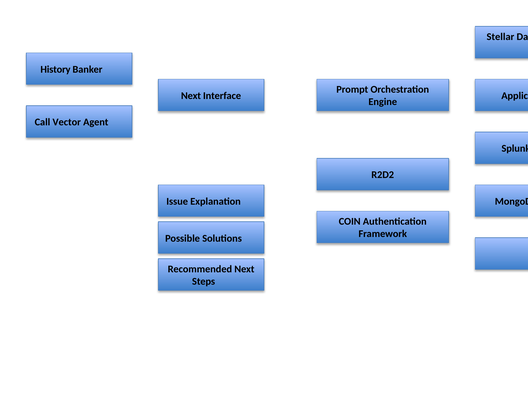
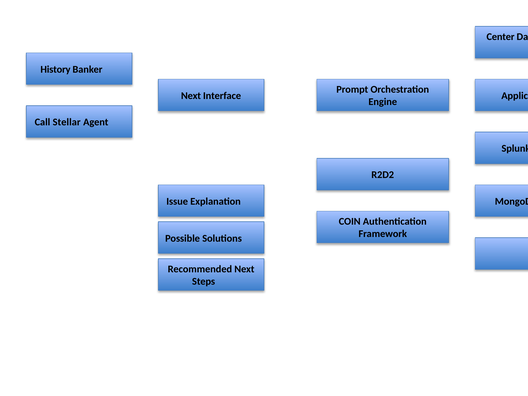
Stellar at (500, 37): Stellar -> Center
Call Vector: Vector -> Stellar
